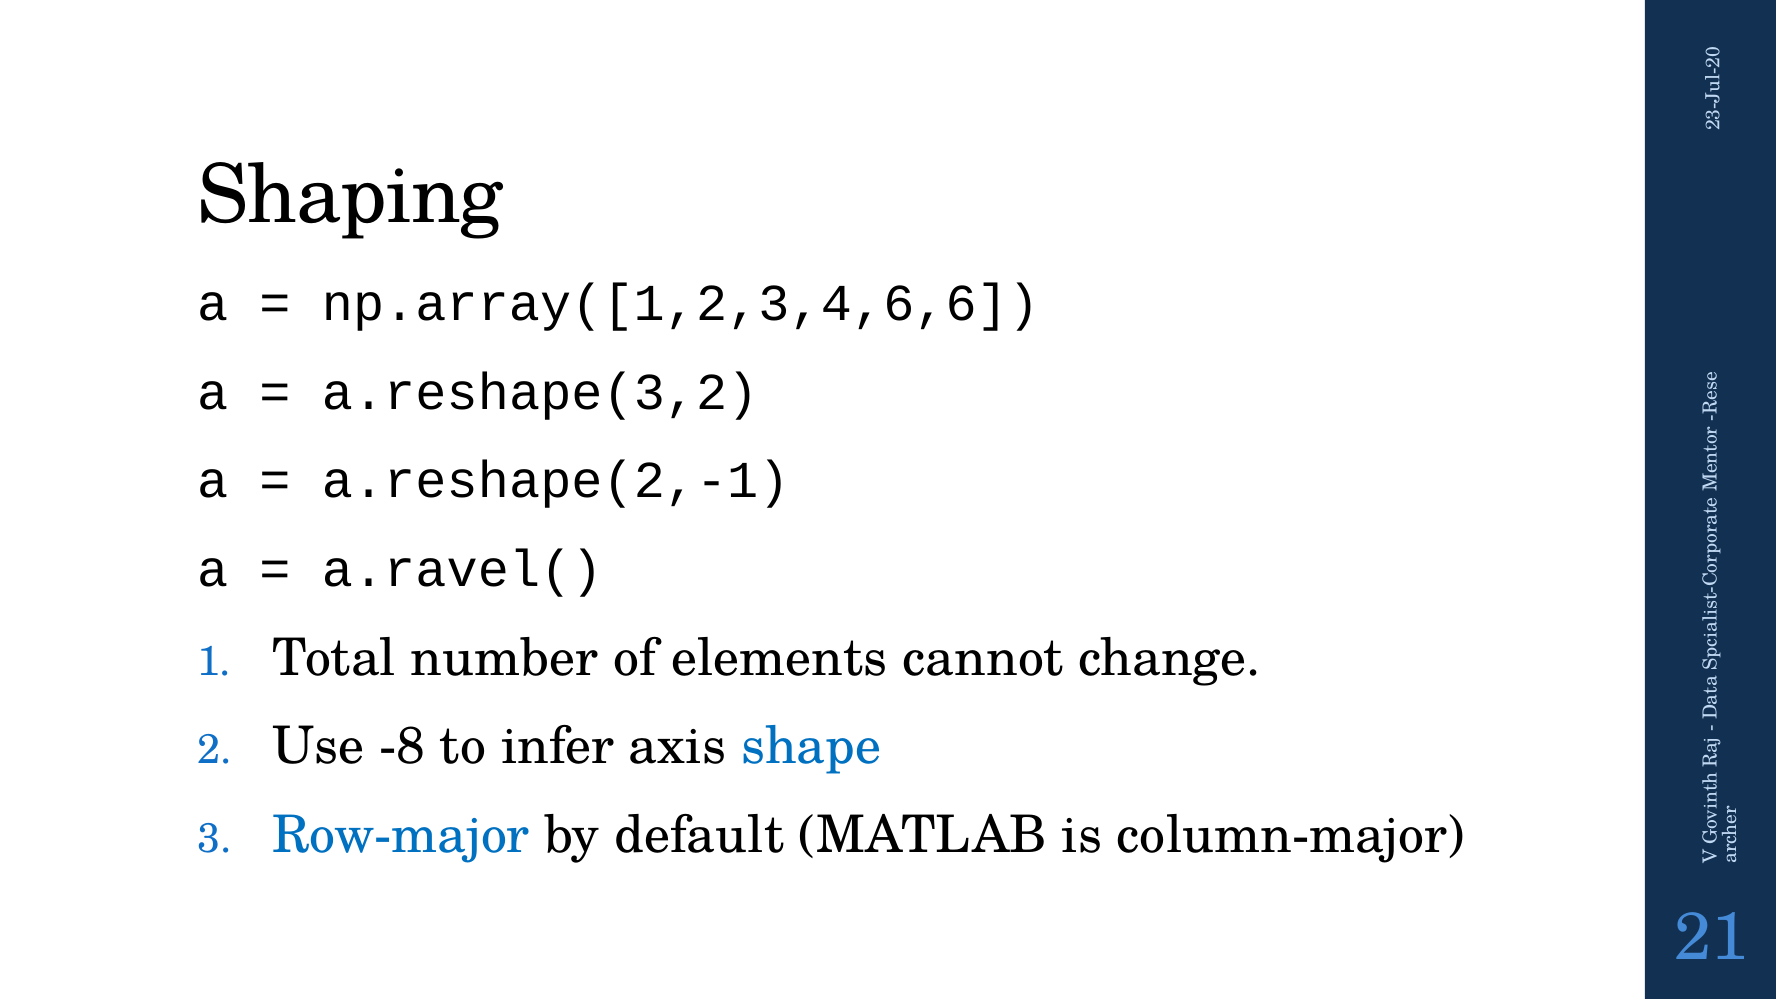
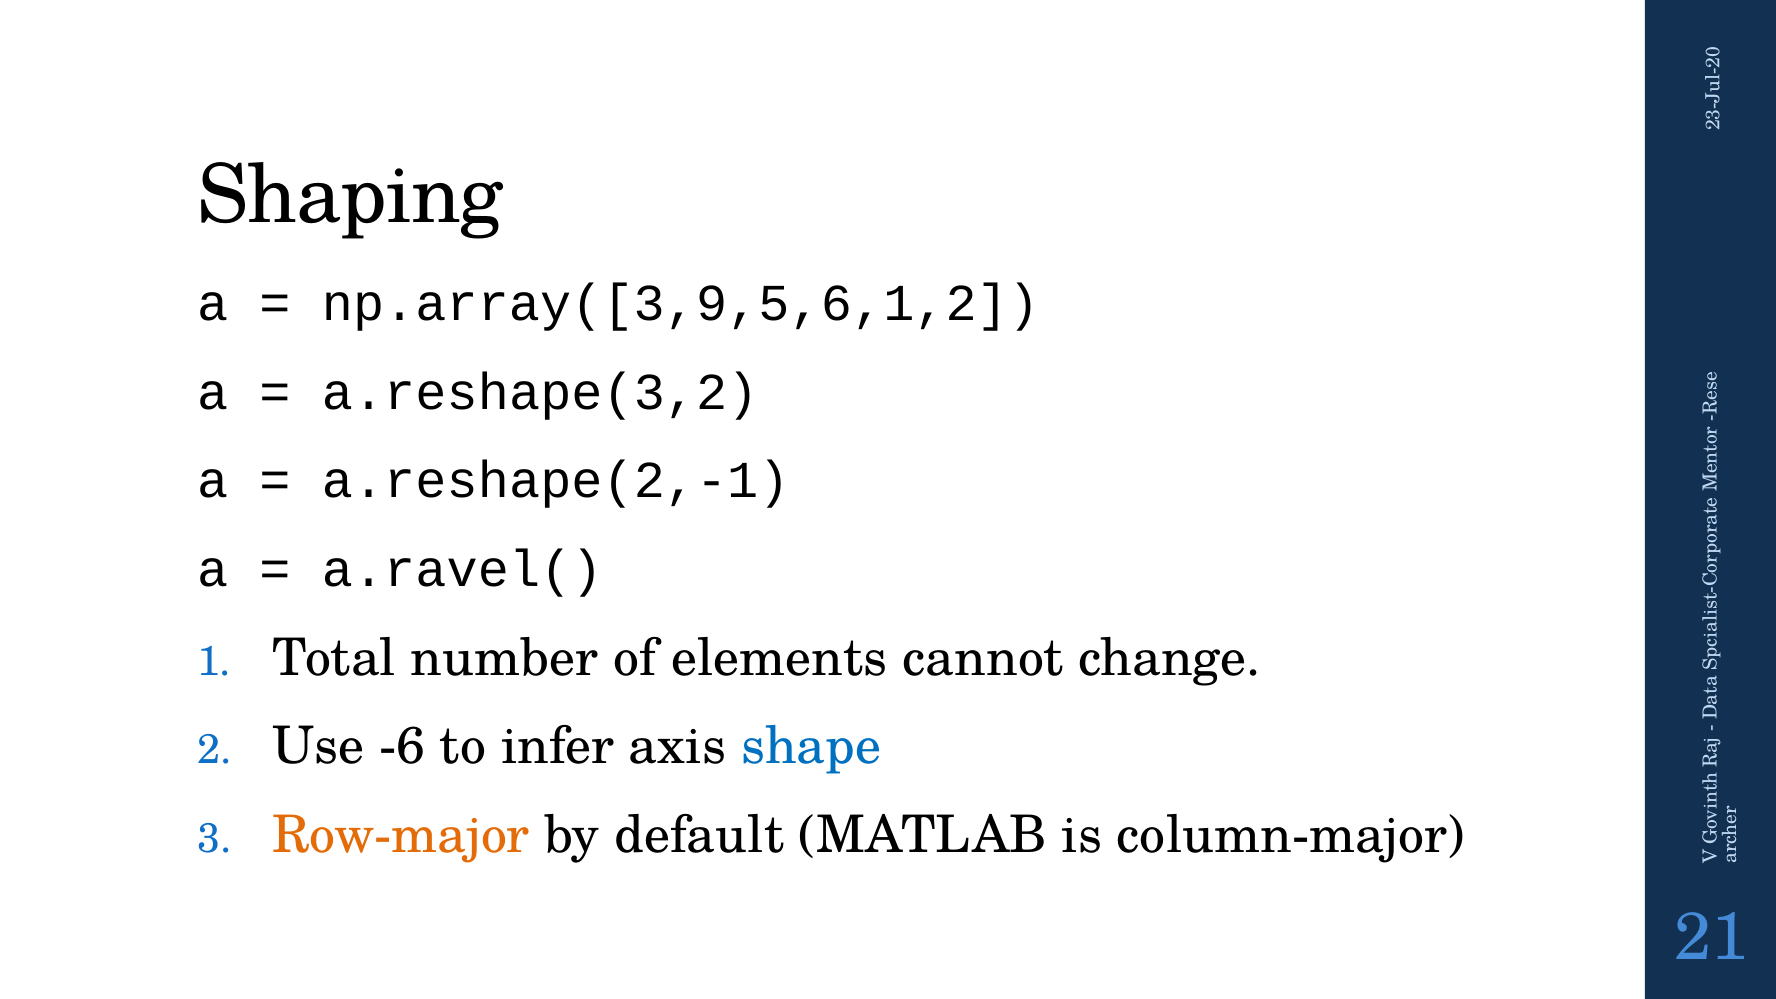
np.array([1,2,3,4,6,6: np.array([1,2,3,4,6,6 -> np.array([3,9,5,6,1,2
-8: -8 -> -6
Row-major colour: blue -> orange
